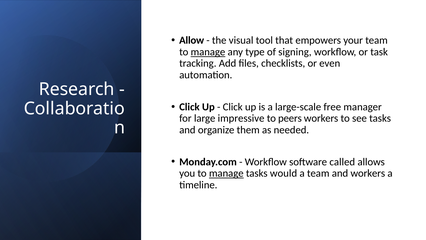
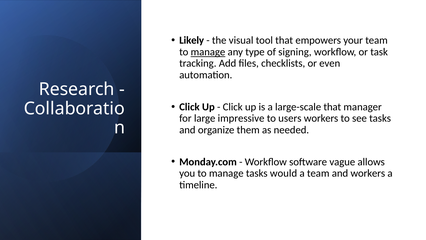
Allow: Allow -> Likely
large-scale free: free -> that
peers: peers -> users
called: called -> vague
manage at (226, 173) underline: present -> none
